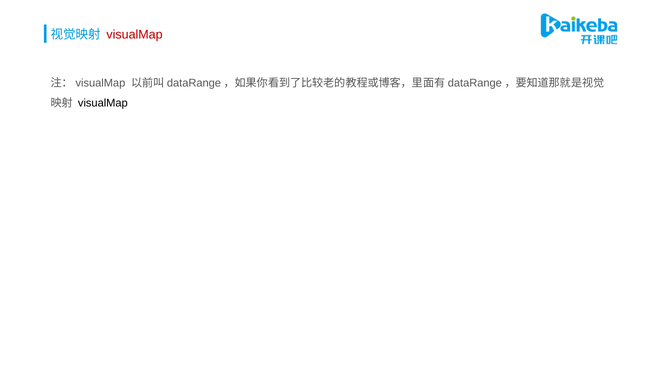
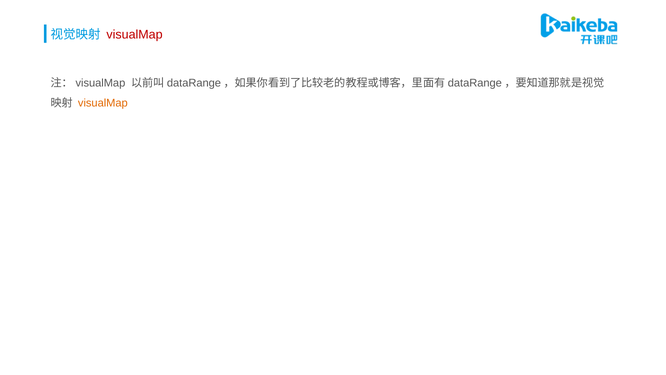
visualMap at (103, 103) colour: black -> orange
